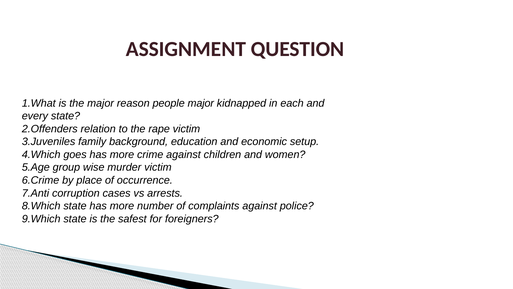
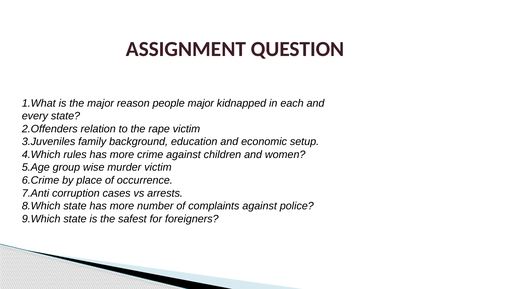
goes: goes -> rules
